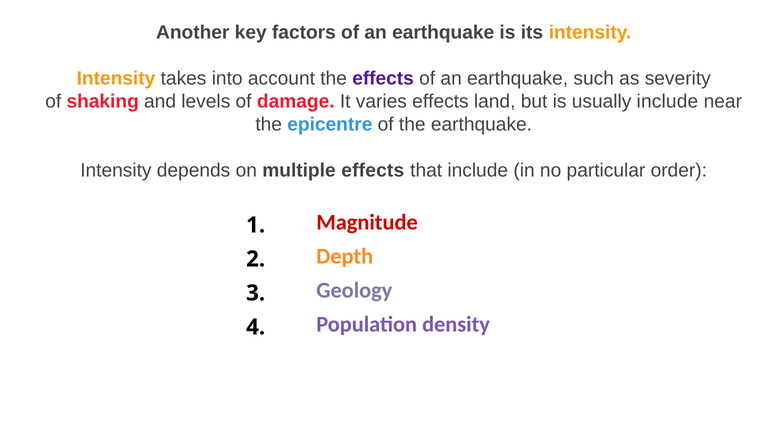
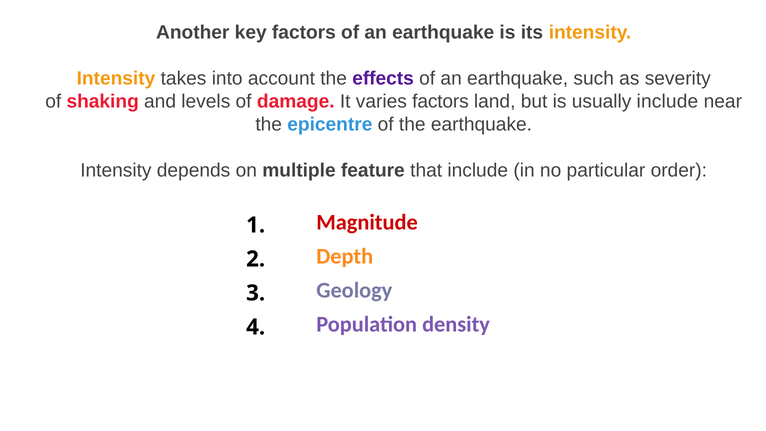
varies effects: effects -> factors
multiple effects: effects -> feature
